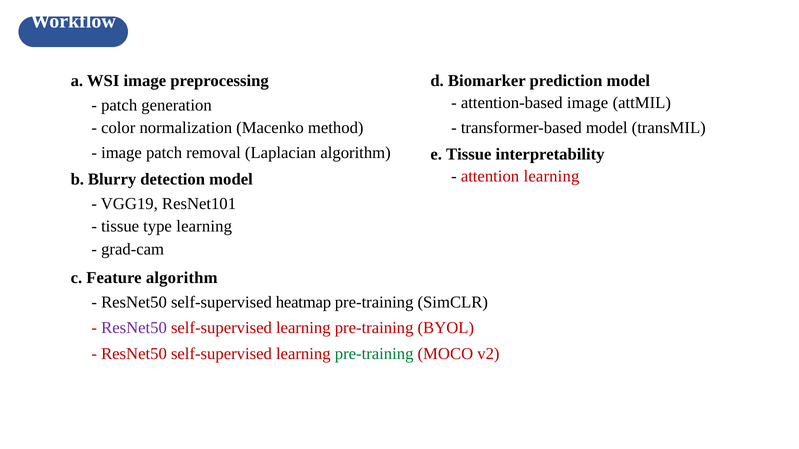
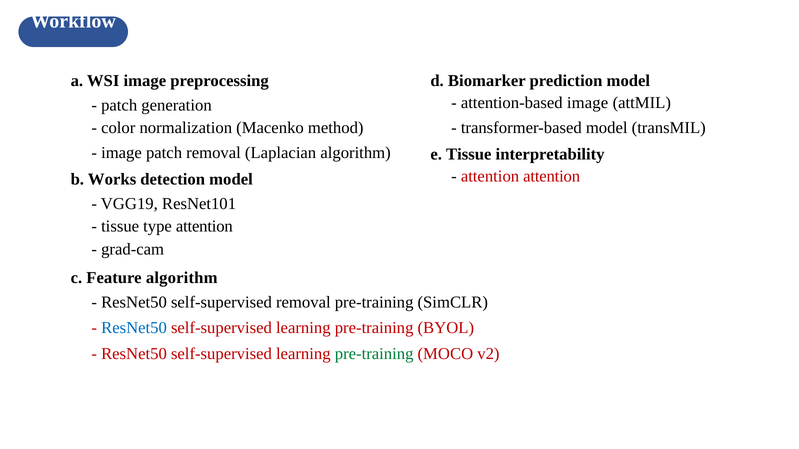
attention learning: learning -> attention
Blurry: Blurry -> Works
type learning: learning -> attention
self-supervised heatmap: heatmap -> removal
ResNet50 at (134, 328) colour: purple -> blue
